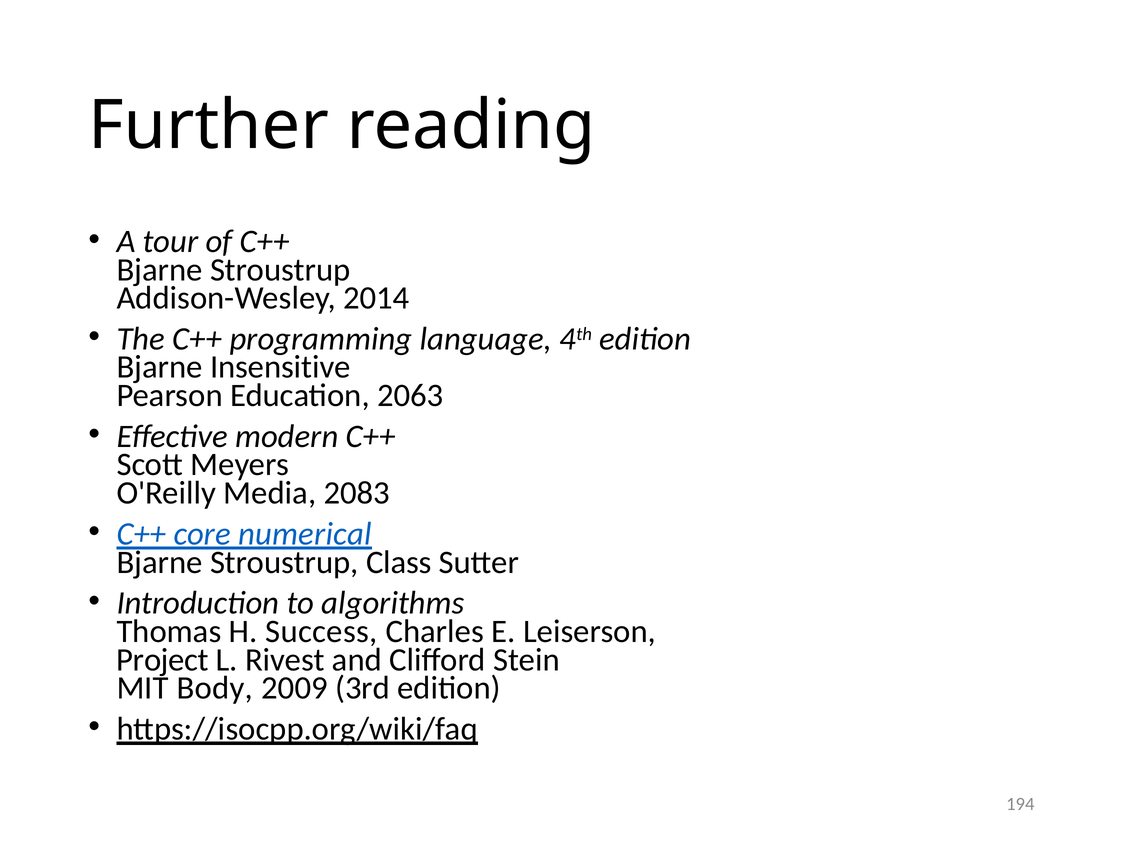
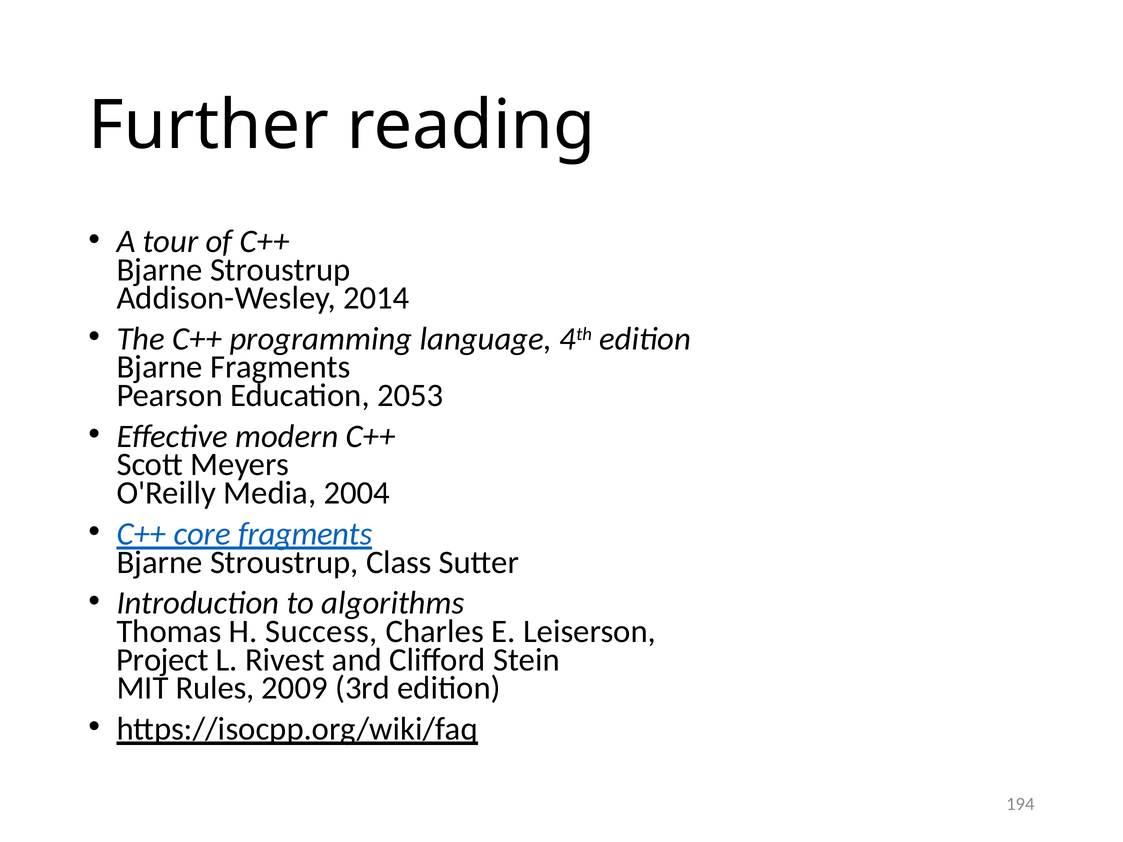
Bjarne Insensitive: Insensitive -> Fragments
2063: 2063 -> 2053
2083: 2083 -> 2004
core numerical: numerical -> fragments
Body: Body -> Rules
